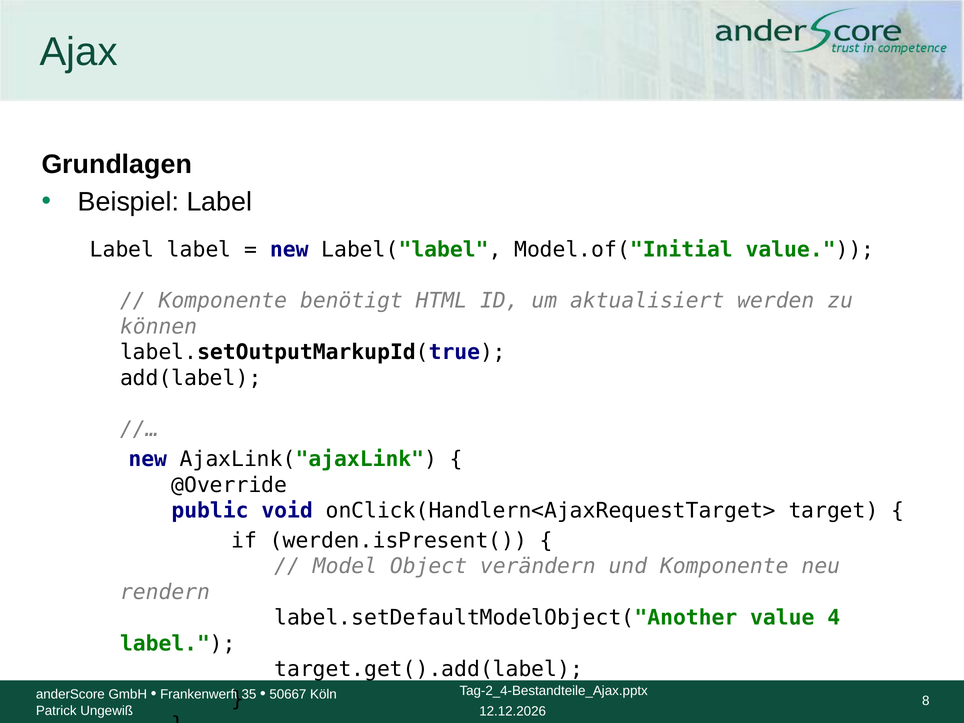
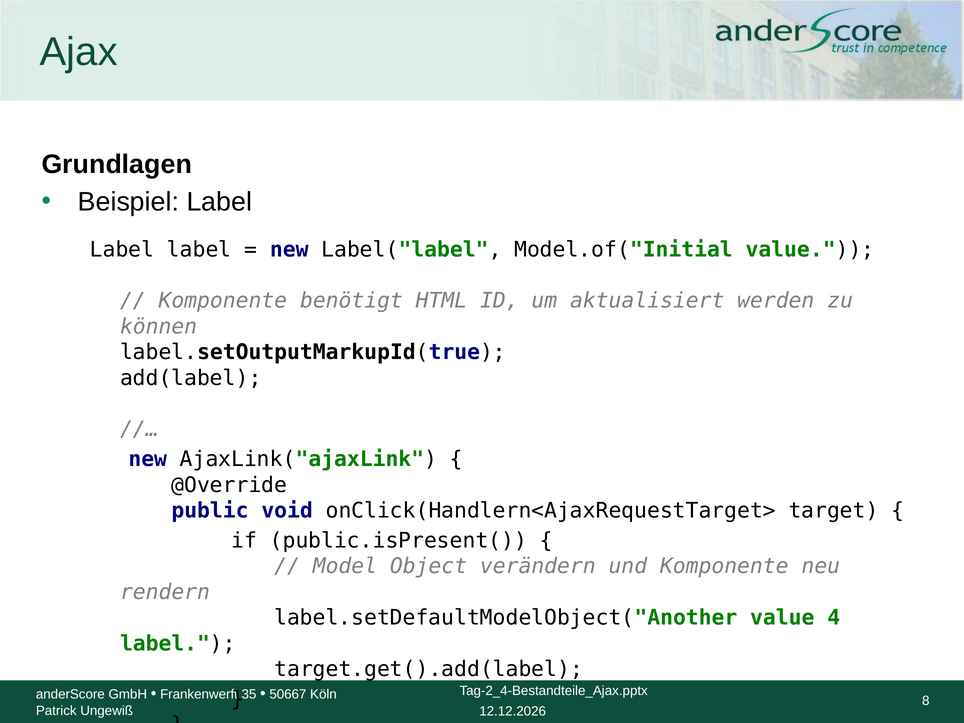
werden.isPresent(: werden.isPresent( -> public.isPresent(
